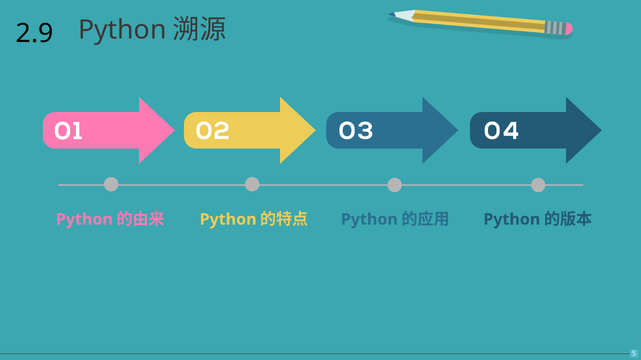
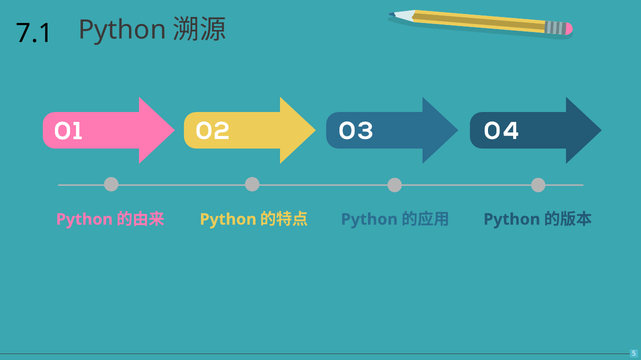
2.9: 2.9 -> 7.1
